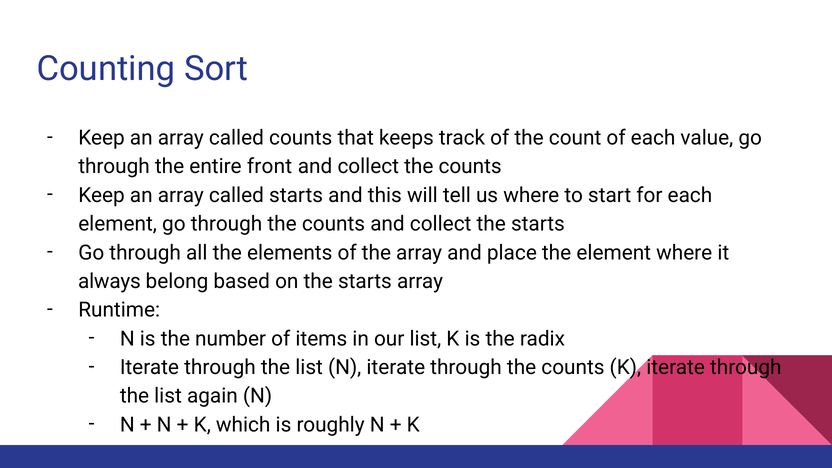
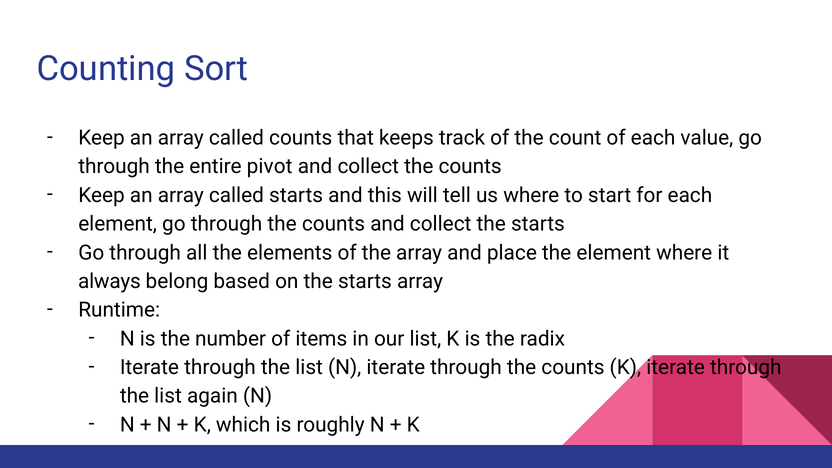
front: front -> pivot
